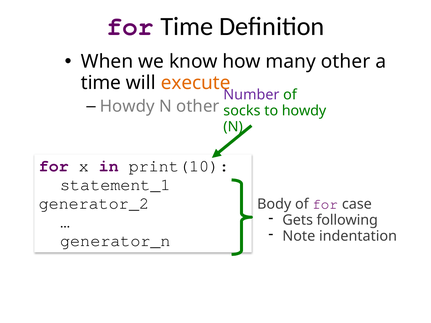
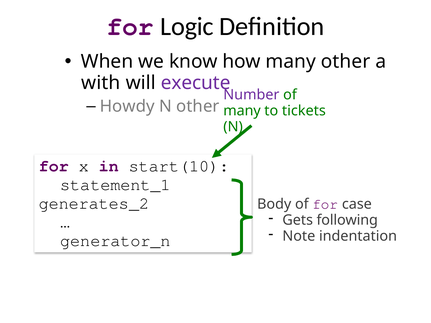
for Time: Time -> Logic
time at (101, 83): time -> with
execute colour: orange -> purple
socks at (242, 111): socks -> many
to howdy: howdy -> tickets
print(10: print(10 -> start(10
generator_2: generator_2 -> generates_2
